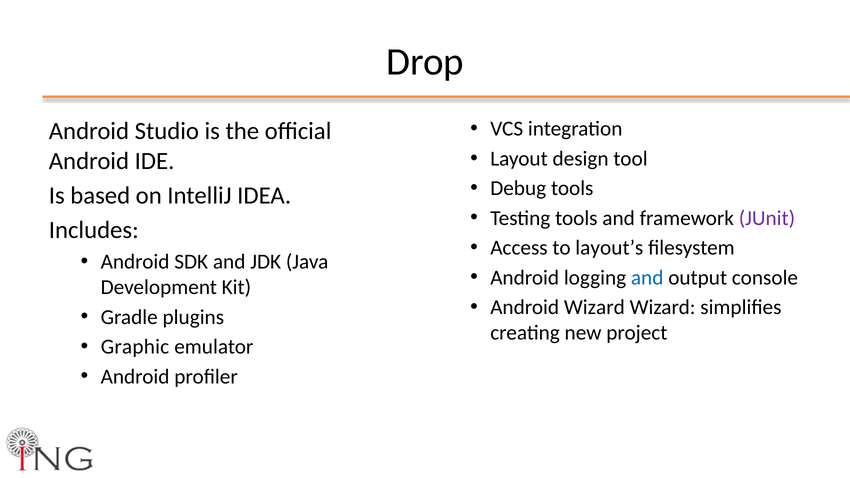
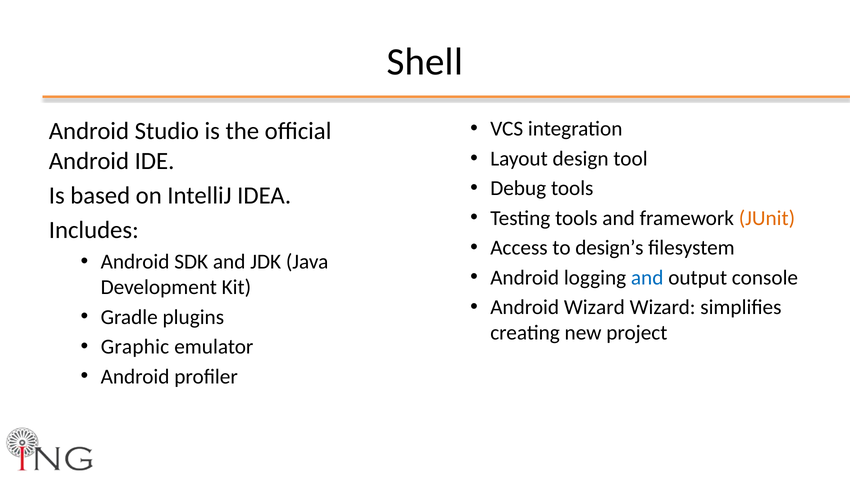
Drop: Drop -> Shell
JUnit colour: purple -> orange
layout’s: layout’s -> design’s
